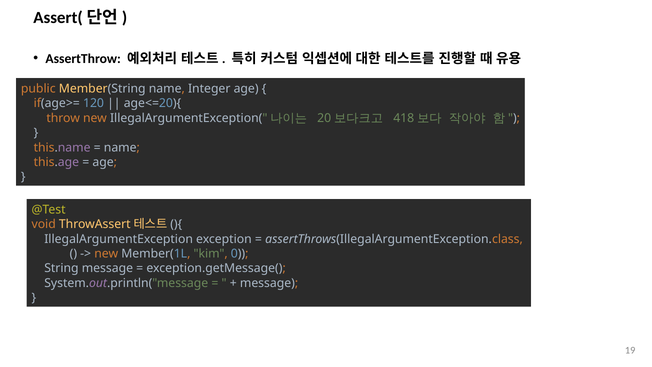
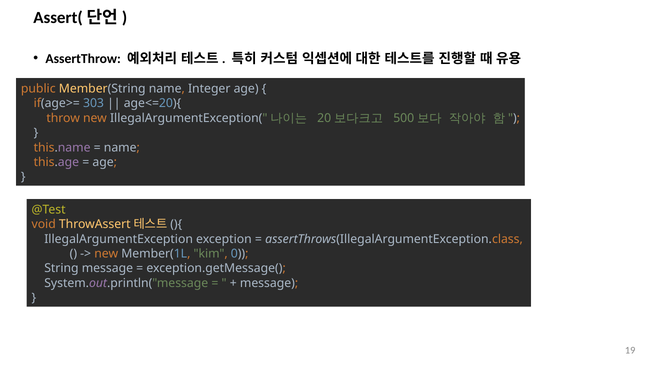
120: 120 -> 303
418: 418 -> 500
